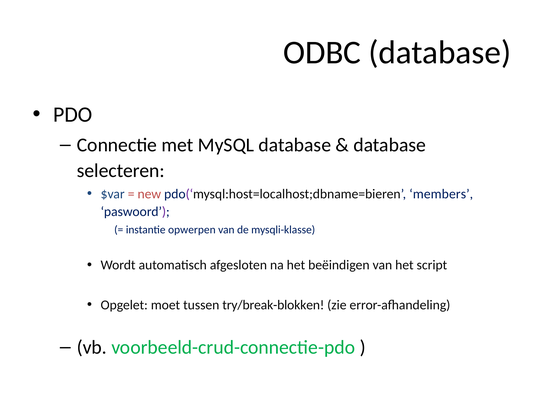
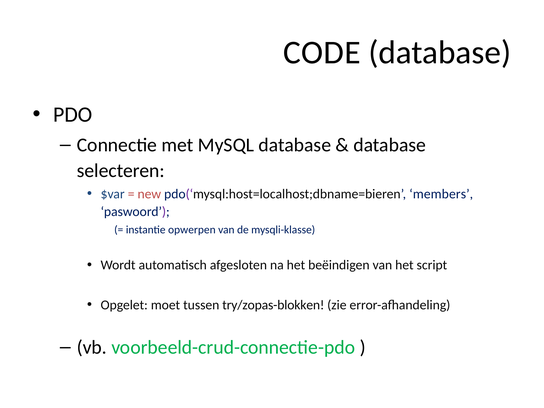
ODBC: ODBC -> CODE
try/break-blokken: try/break-blokken -> try/zopas-blokken
